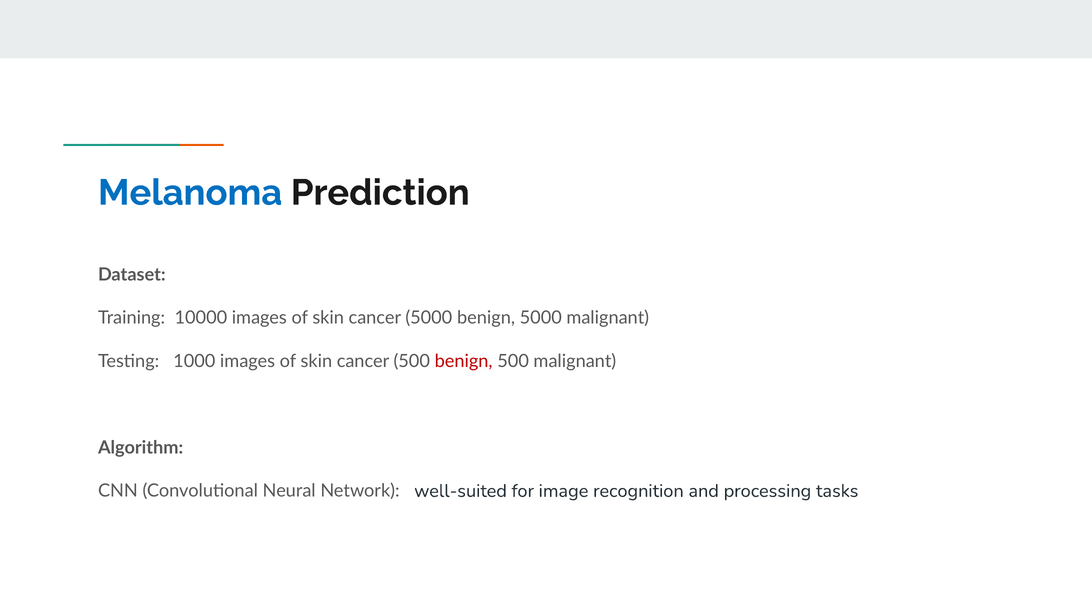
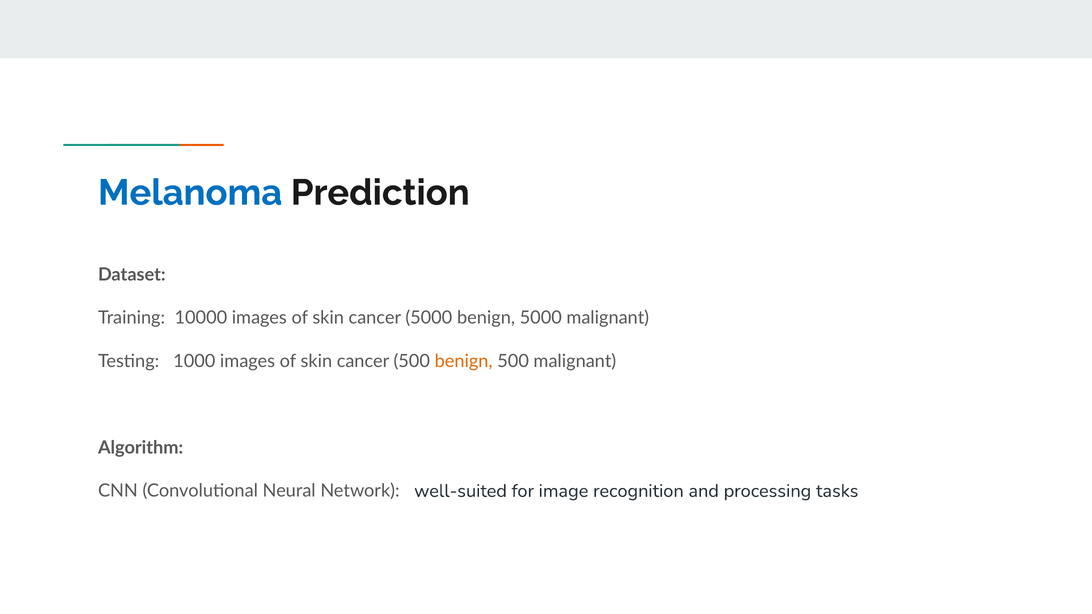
benign at (464, 361) colour: red -> orange
